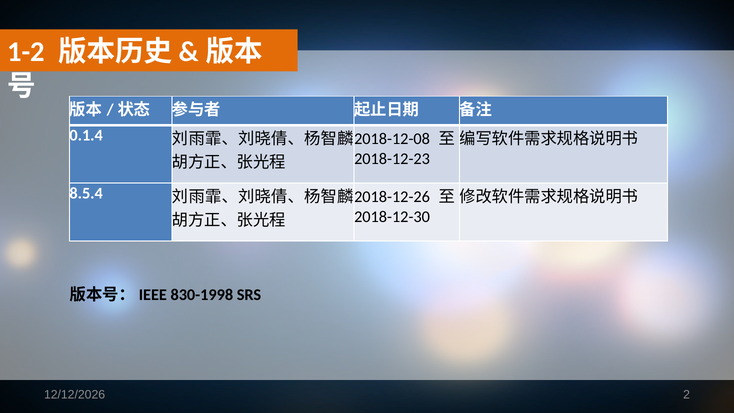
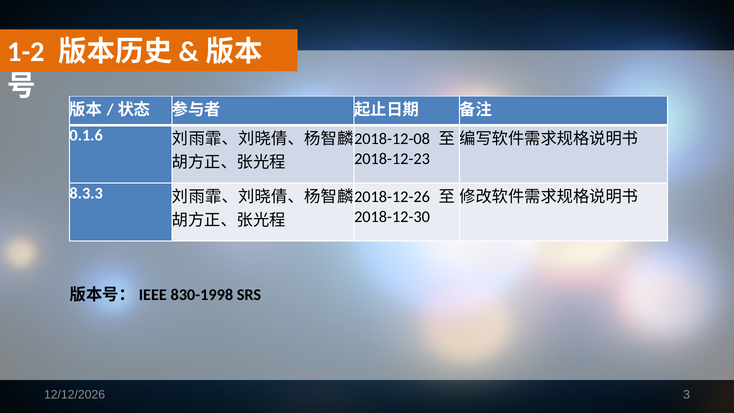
0.1.4: 0.1.4 -> 0.1.6
8.5.4: 8.5.4 -> 8.3.3
2: 2 -> 3
